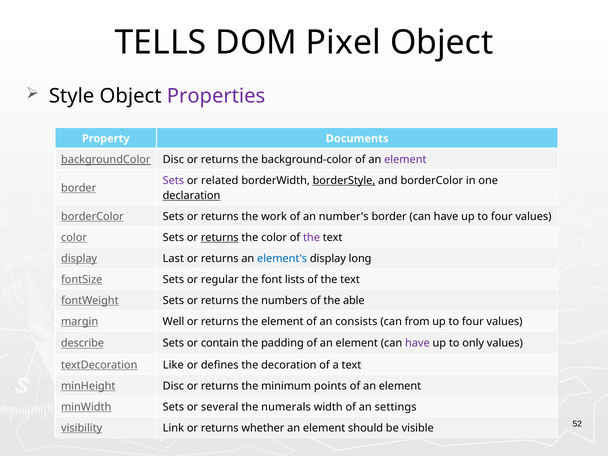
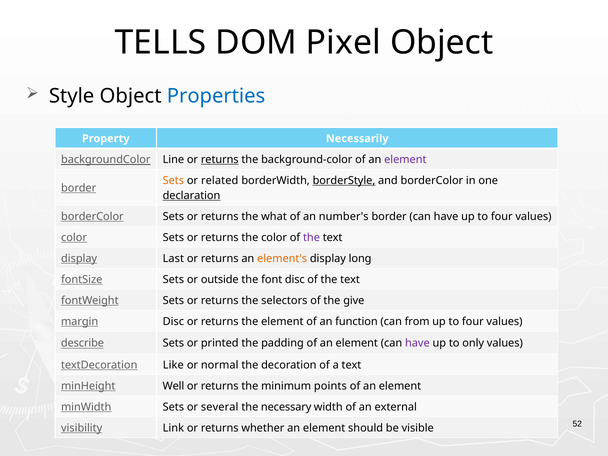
Properties colour: purple -> blue
Documents: Documents -> Necessarily
backgroundColor Disc: Disc -> Line
returns at (220, 160) underline: none -> present
Sets at (173, 181) colour: purple -> orange
work: work -> what
returns at (220, 237) underline: present -> none
element's colour: blue -> orange
regular: regular -> outside
font lists: lists -> disc
numbers: numbers -> selectors
able: able -> give
margin Well: Well -> Disc
consists: consists -> function
contain: contain -> printed
defines: defines -> normal
minHeight Disc: Disc -> Well
numerals: numerals -> necessary
settings: settings -> external
